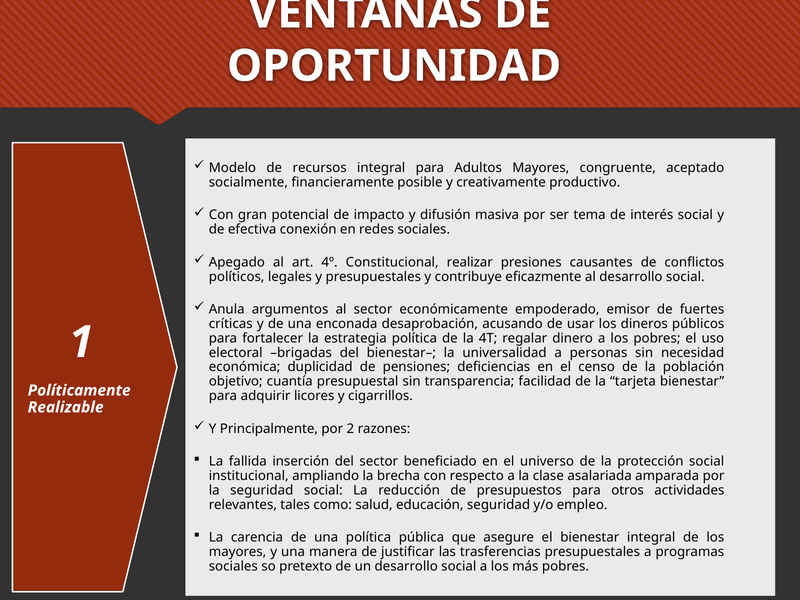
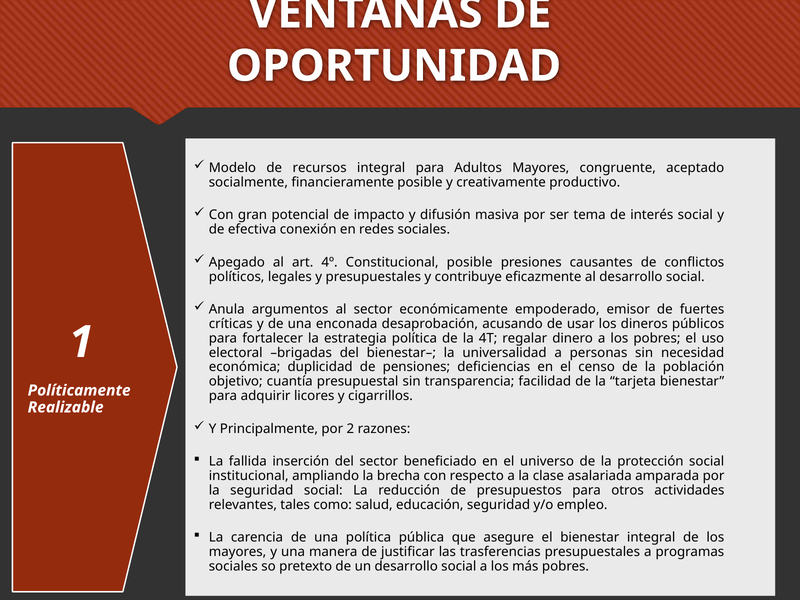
Constitucional realizar: realizar -> posible
